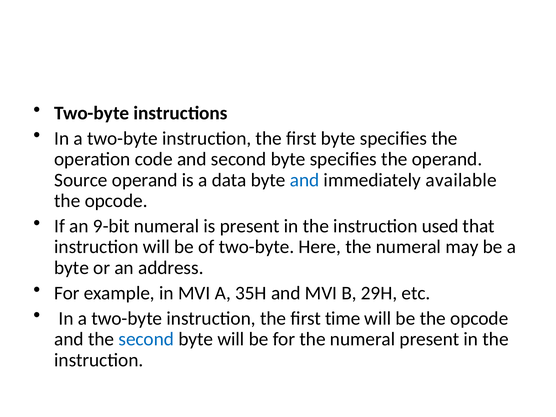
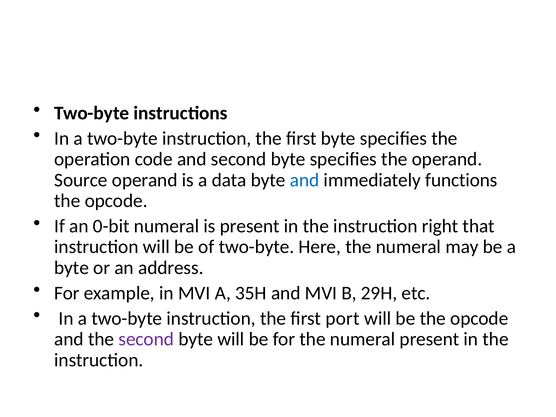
available: available -> functions
9-bit: 9-bit -> 0-bit
used: used -> right
time: time -> port
second at (146, 339) colour: blue -> purple
